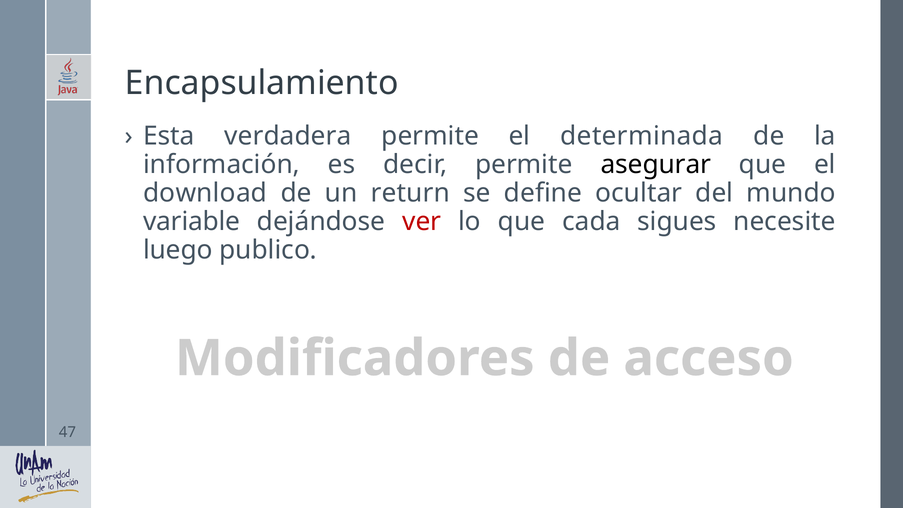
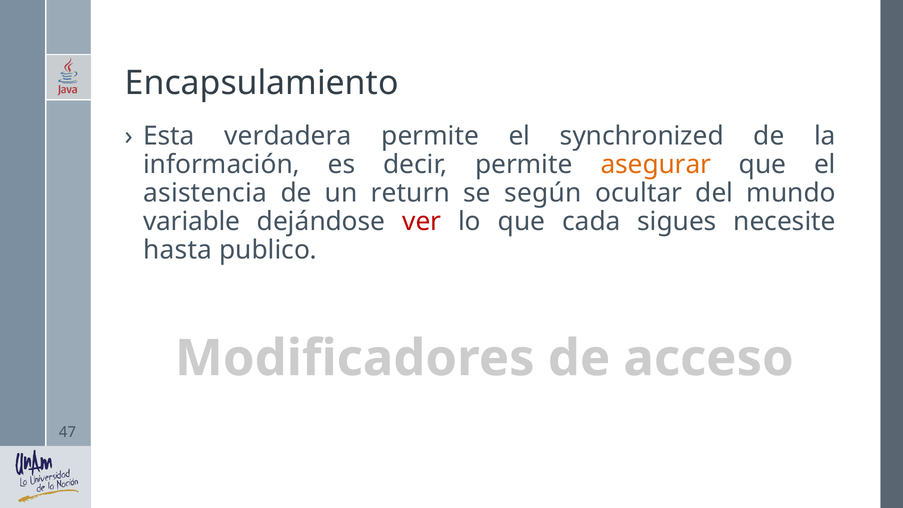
determinada: determinada -> synchronized
asegurar colour: black -> orange
download: download -> asistencia
define: define -> según
luego: luego -> hasta
